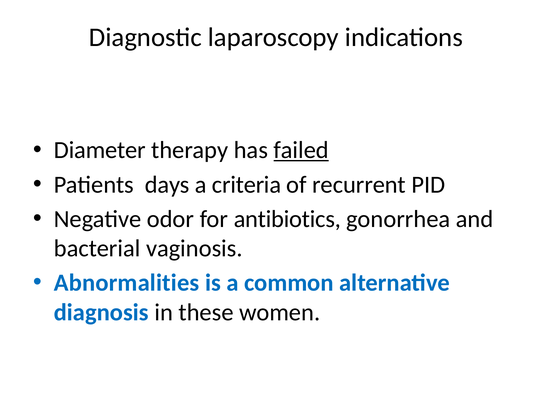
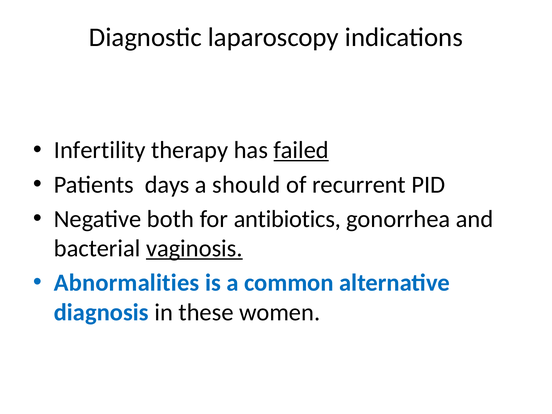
Diameter: Diameter -> Infertility
criteria: criteria -> should
odor: odor -> both
vaginosis underline: none -> present
